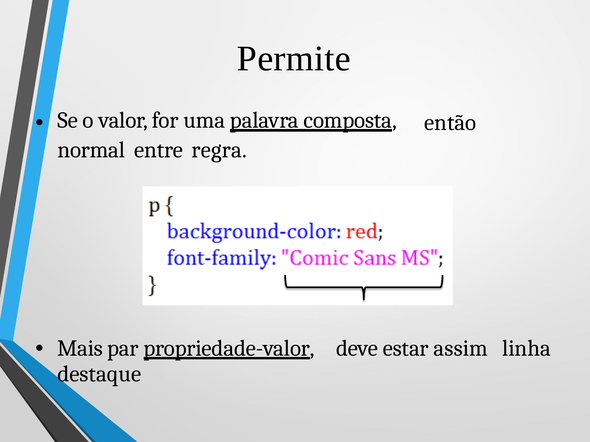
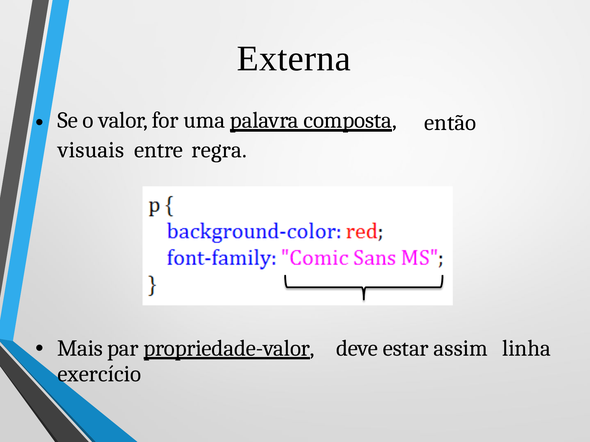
Permite: Permite -> Externa
normal: normal -> visuais
destaque: destaque -> exercício
